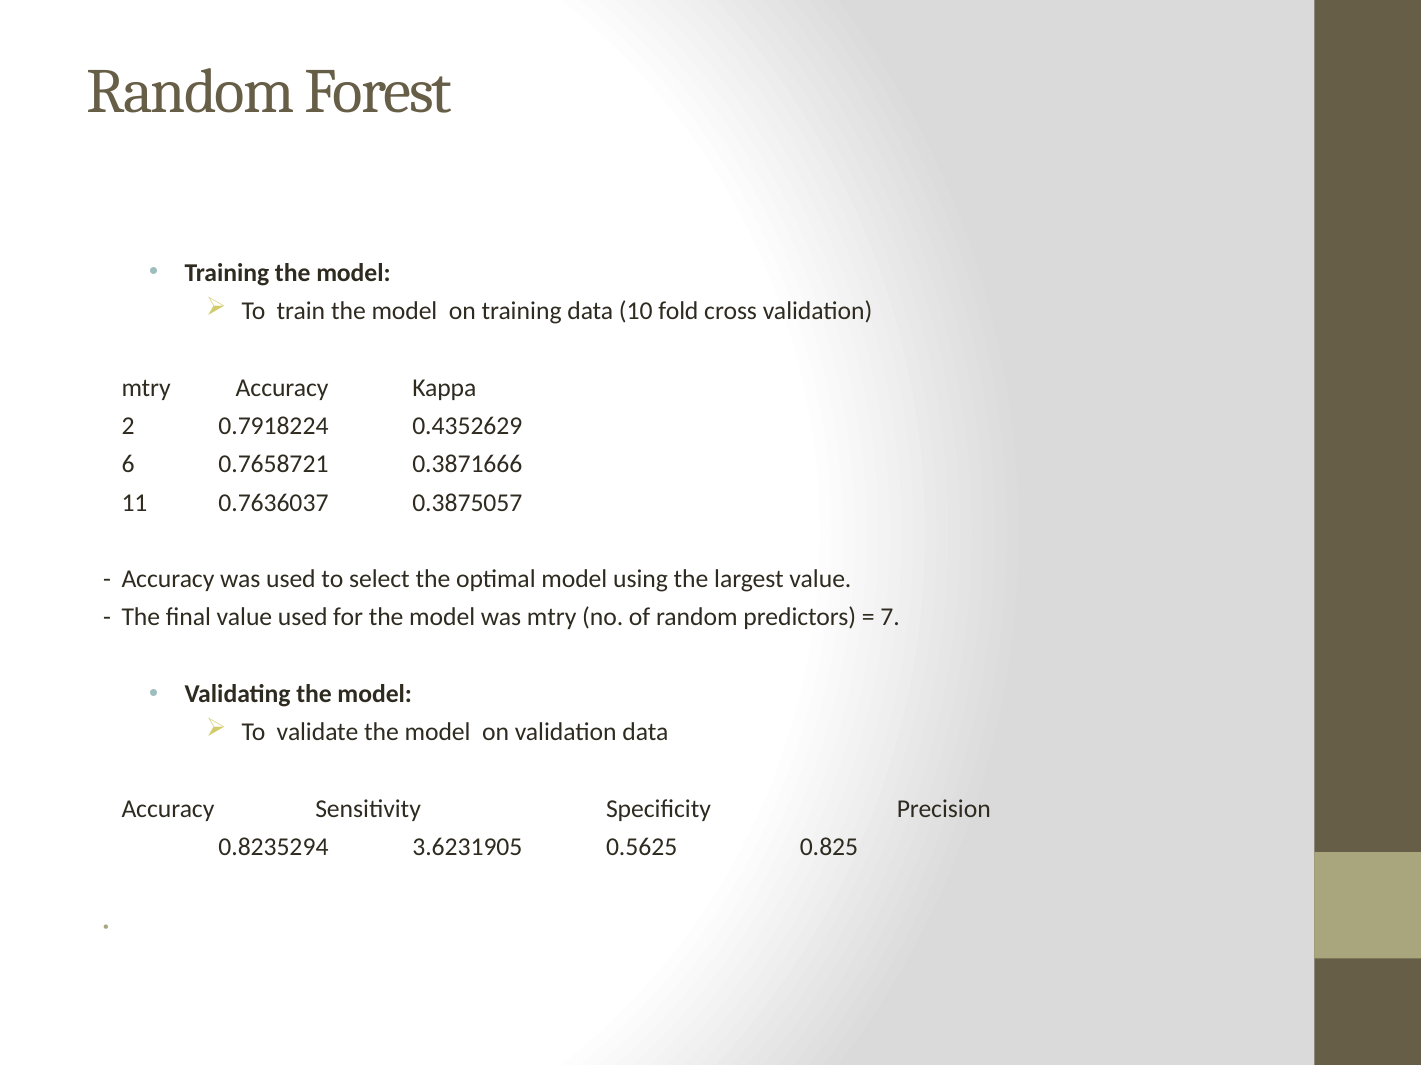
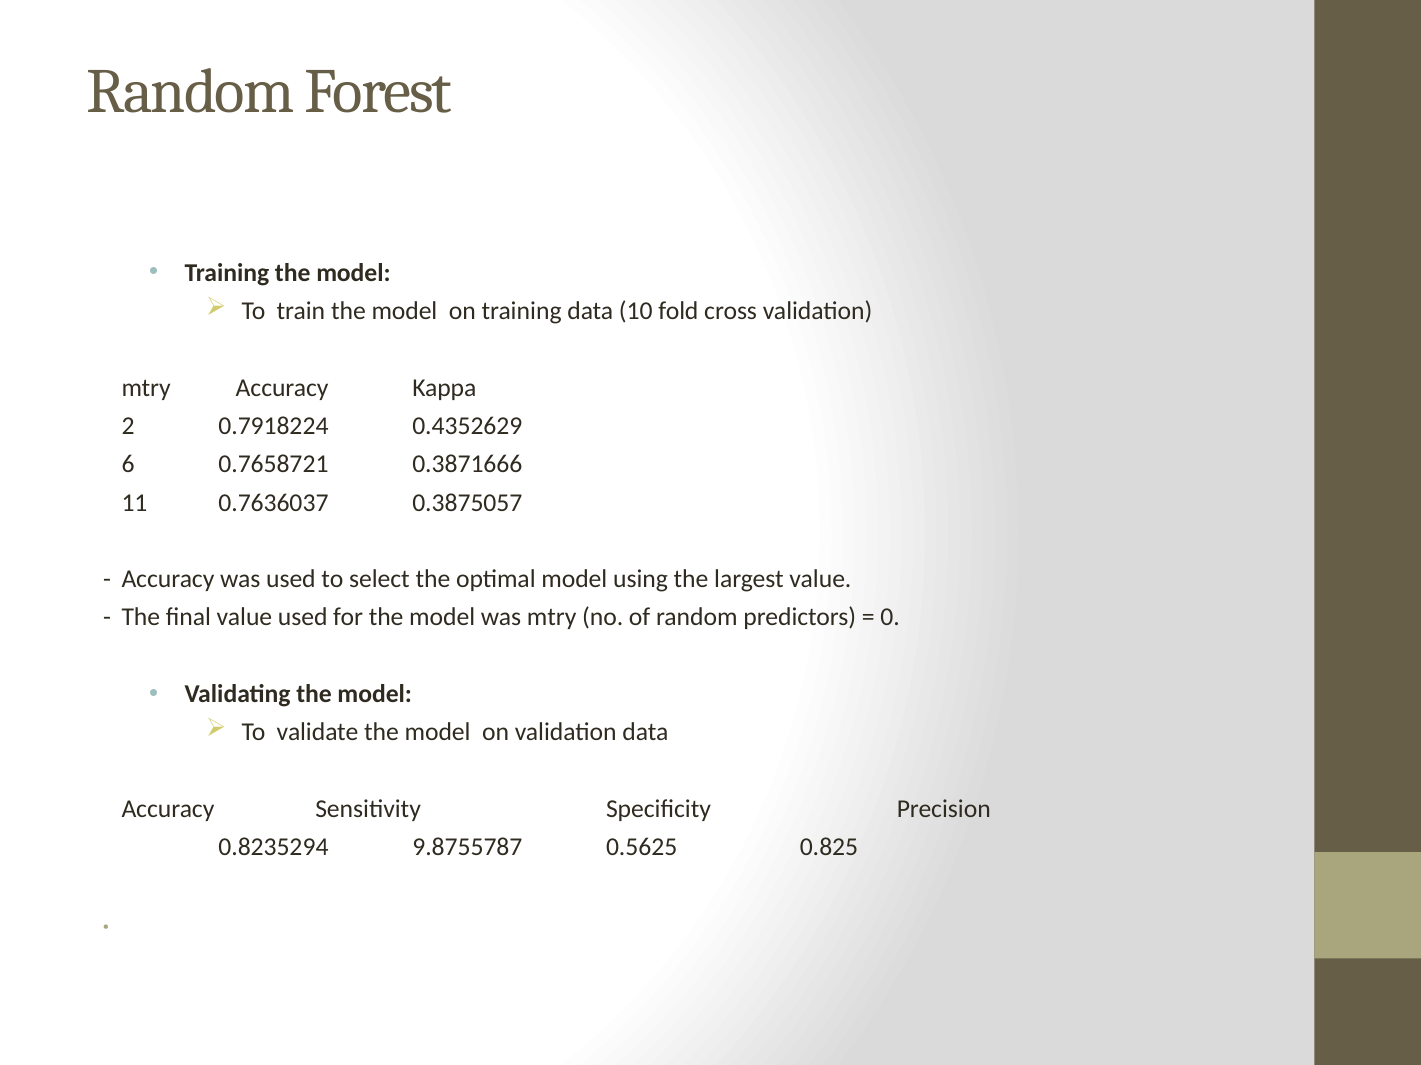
7: 7 -> 0
3.6231905: 3.6231905 -> 9.8755787
